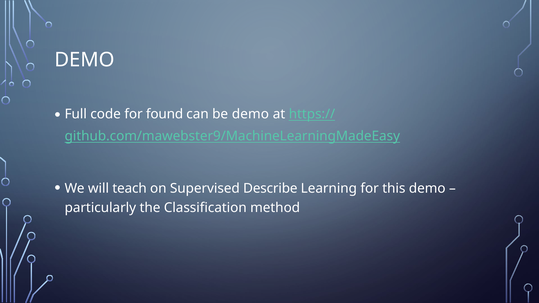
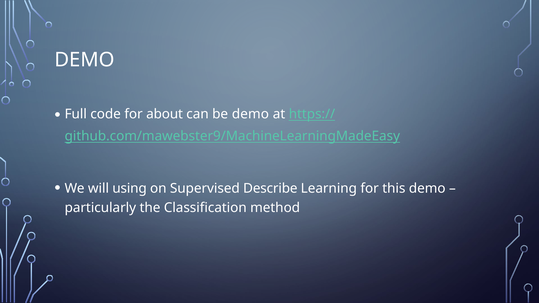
found: found -> about
teach: teach -> using
